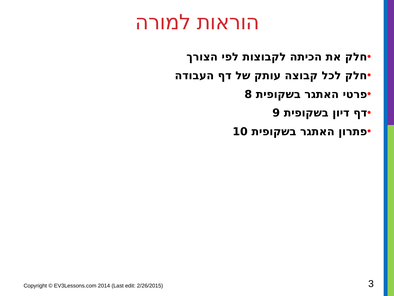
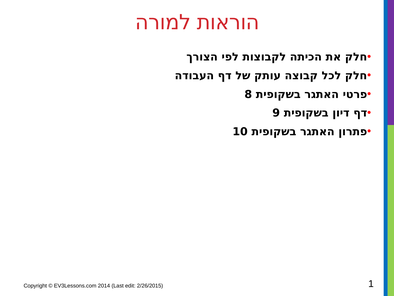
3: 3 -> 1
